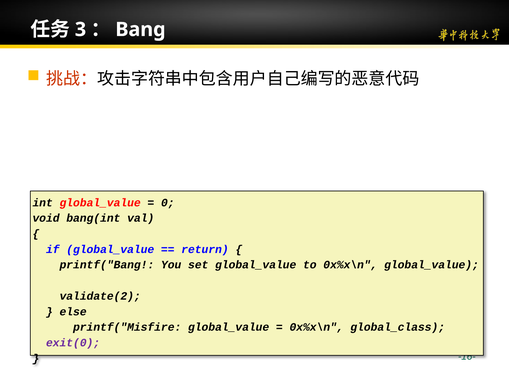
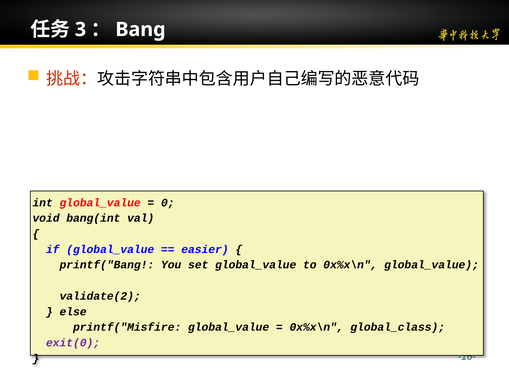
return: return -> easier
